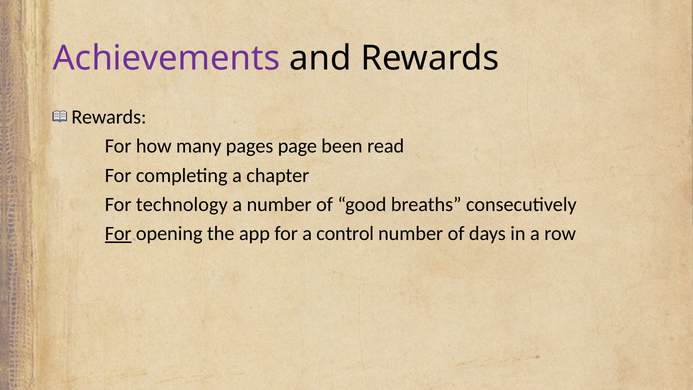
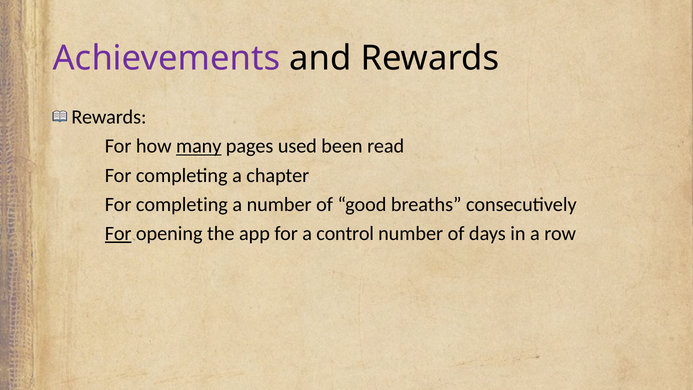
many underline: none -> present
page: page -> used
technology at (182, 204): technology -> completing
